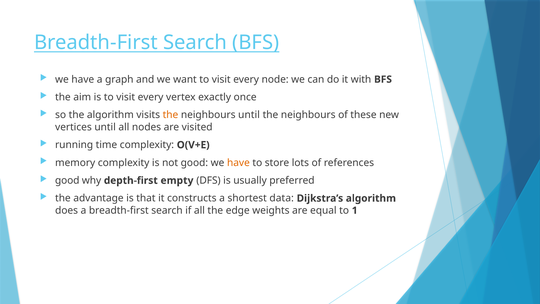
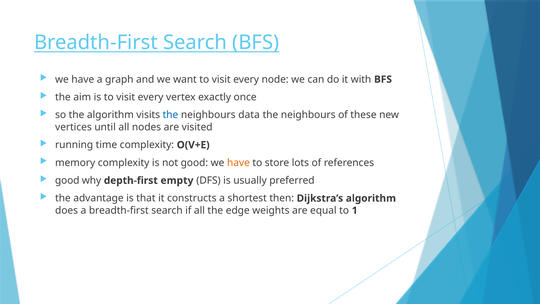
the at (170, 115) colour: orange -> blue
neighbours until: until -> data
data: data -> then
